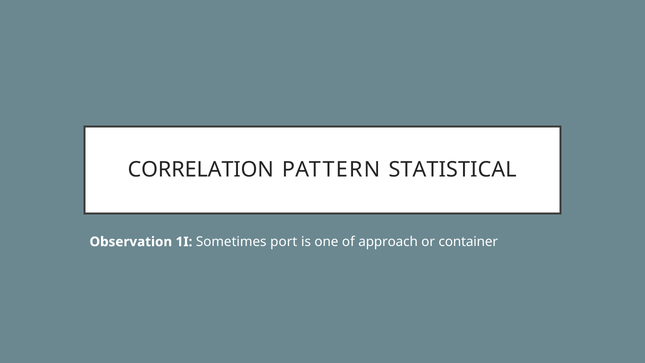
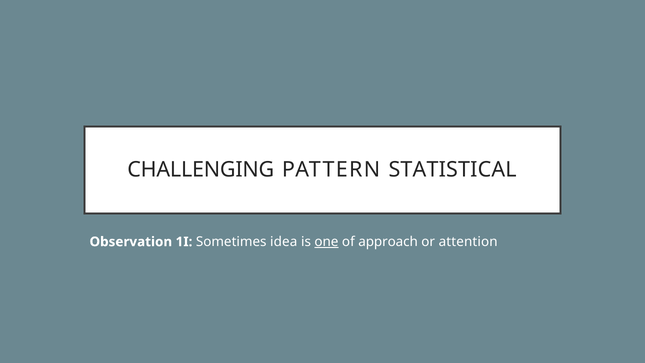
CORRELATION: CORRELATION -> CHALLENGING
port: port -> idea
one underline: none -> present
container: container -> attention
